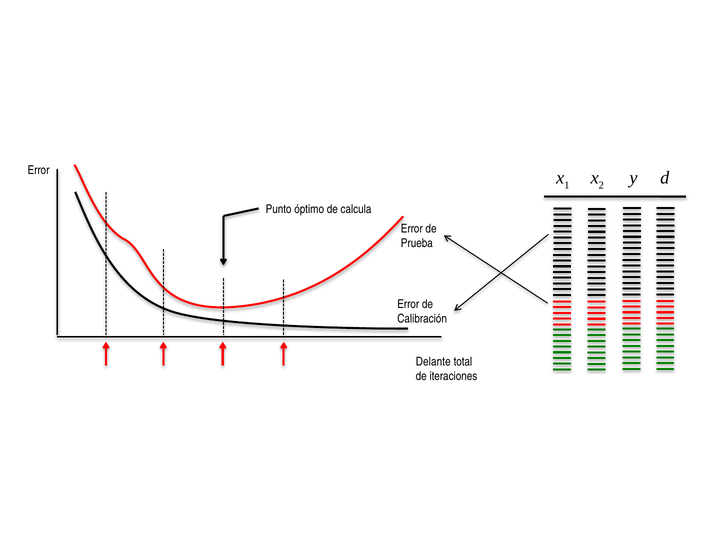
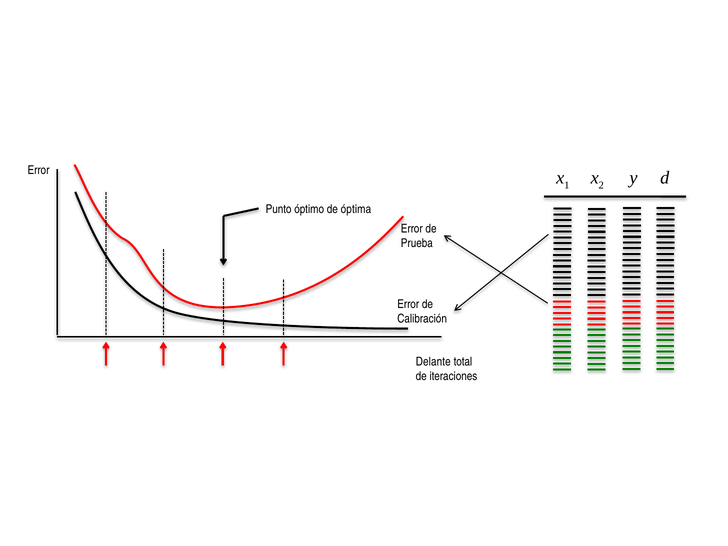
calcula: calcula -> óptima
